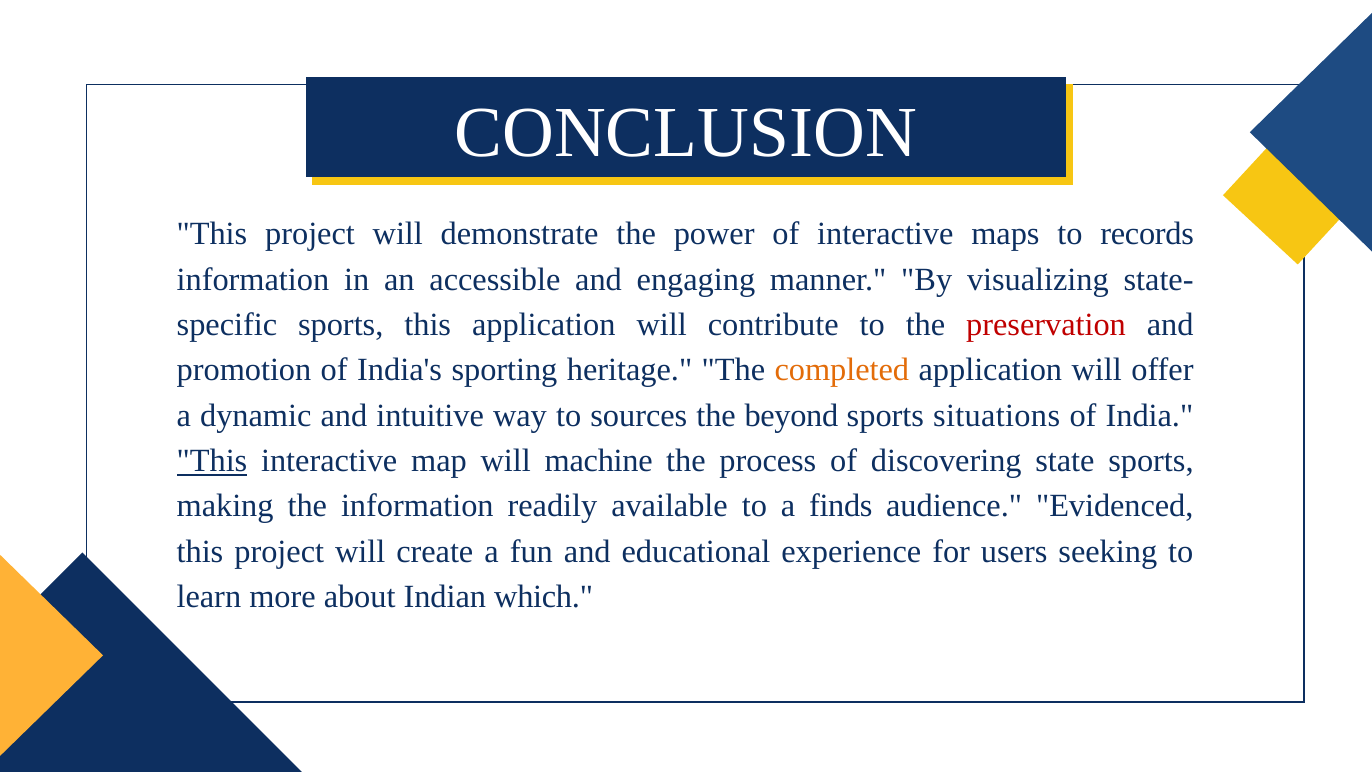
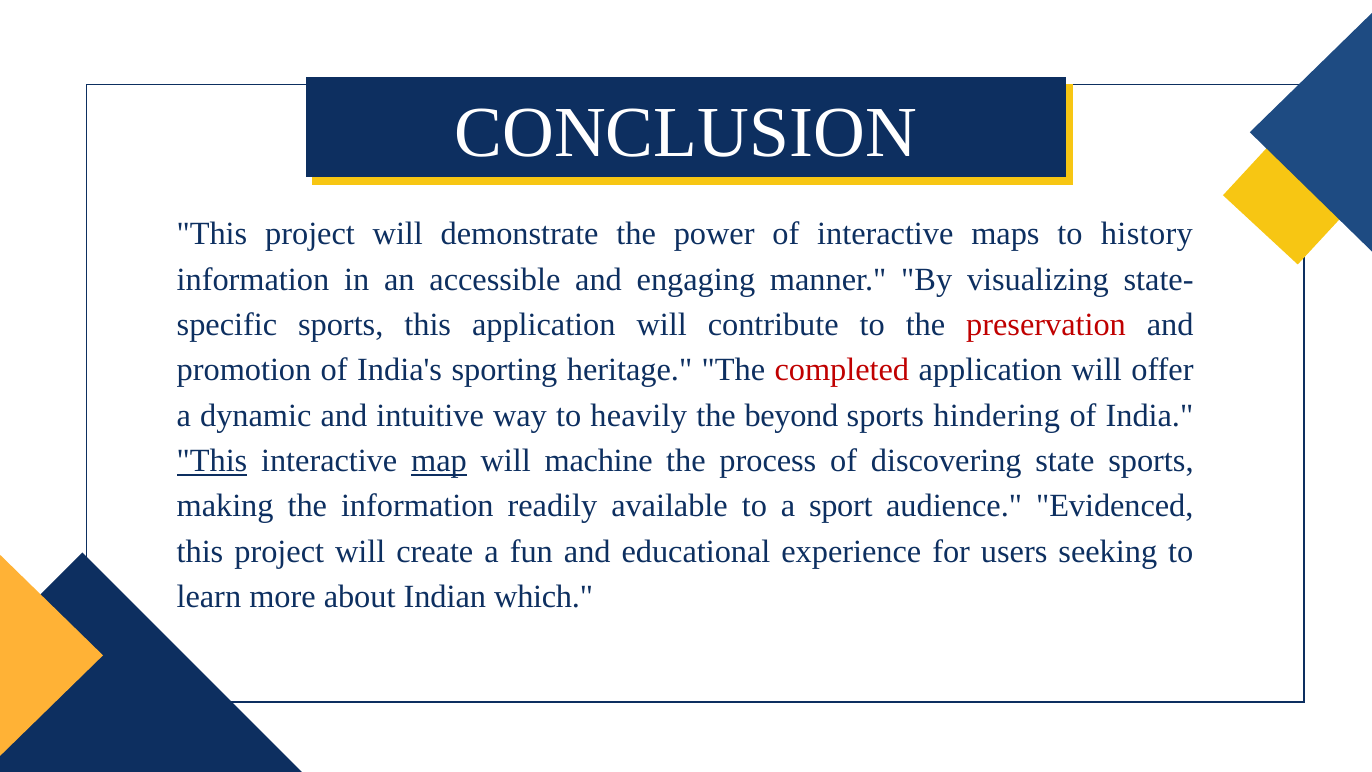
records: records -> history
completed colour: orange -> red
sources: sources -> heavily
situations: situations -> hindering
map underline: none -> present
finds: finds -> sport
